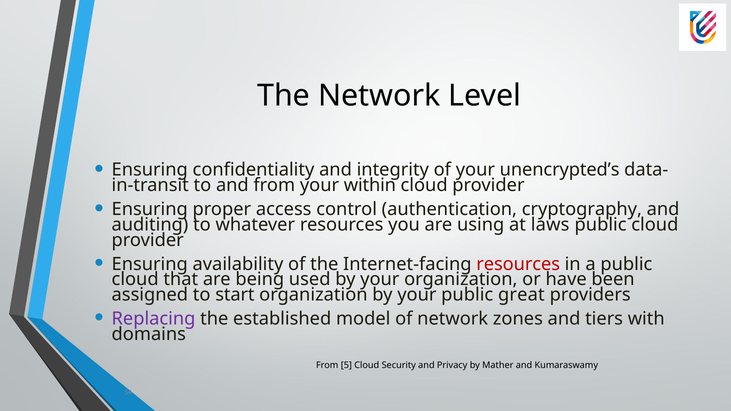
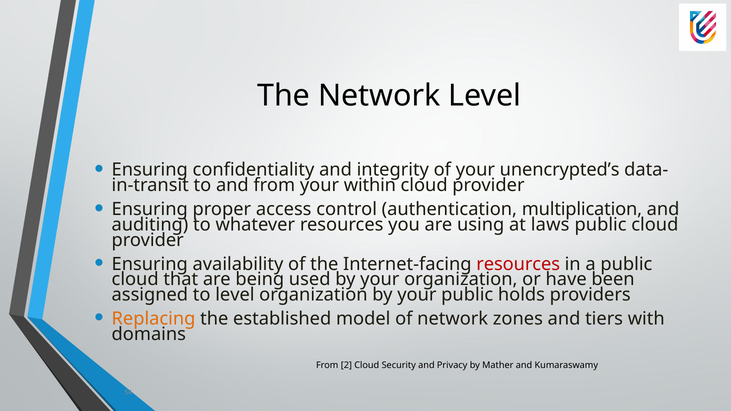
cryptography: cryptography -> multiplication
to start: start -> level
great: great -> holds
Replacing colour: purple -> orange
5: 5 -> 2
